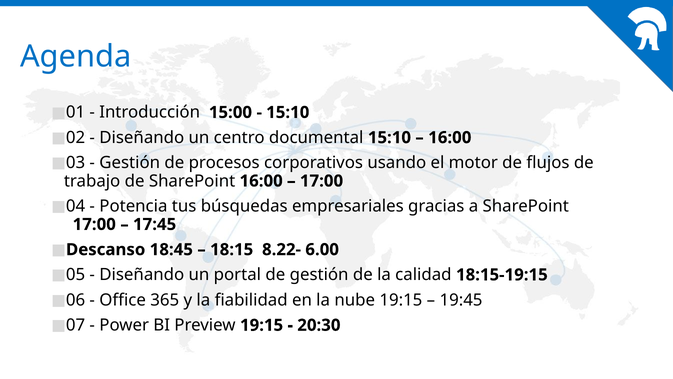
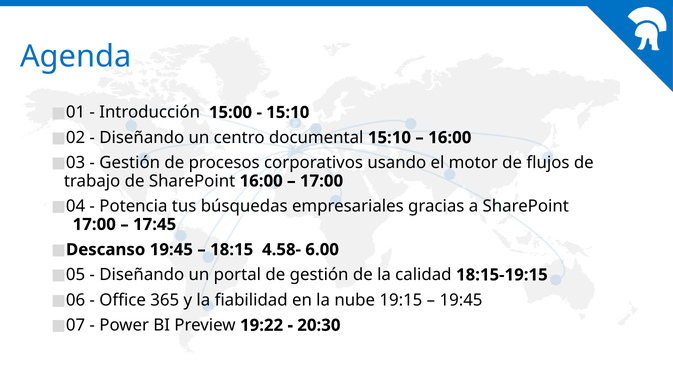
Descanso 18:45: 18:45 -> 19:45
8.22-: 8.22- -> 4.58-
Preview 19:15: 19:15 -> 19:22
